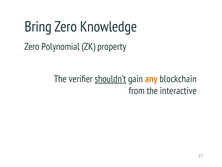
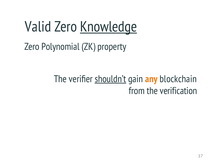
Bring: Bring -> Valid
Knowledge underline: none -> present
interactive: interactive -> verification
